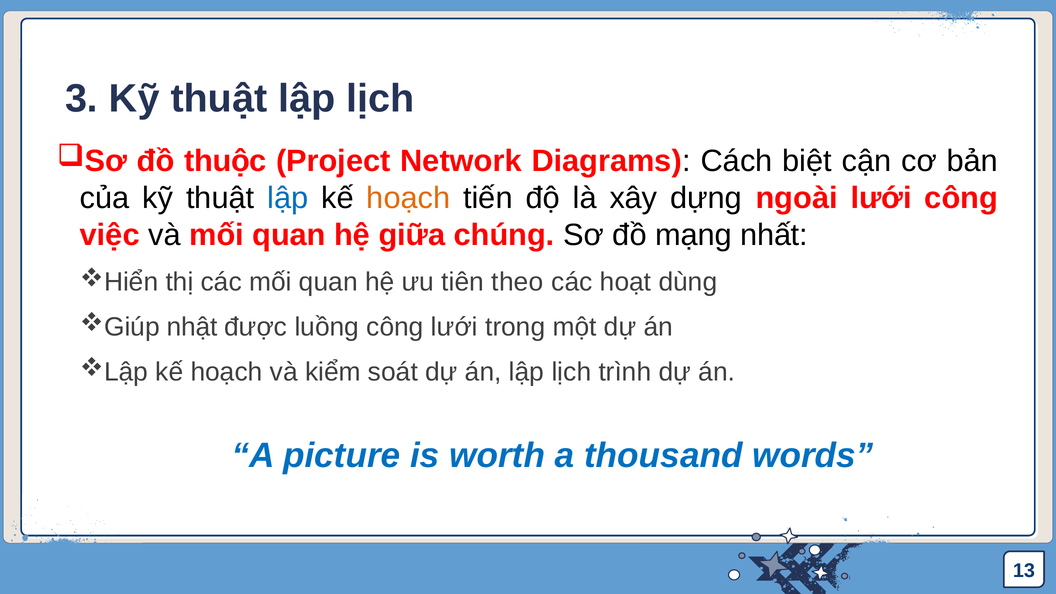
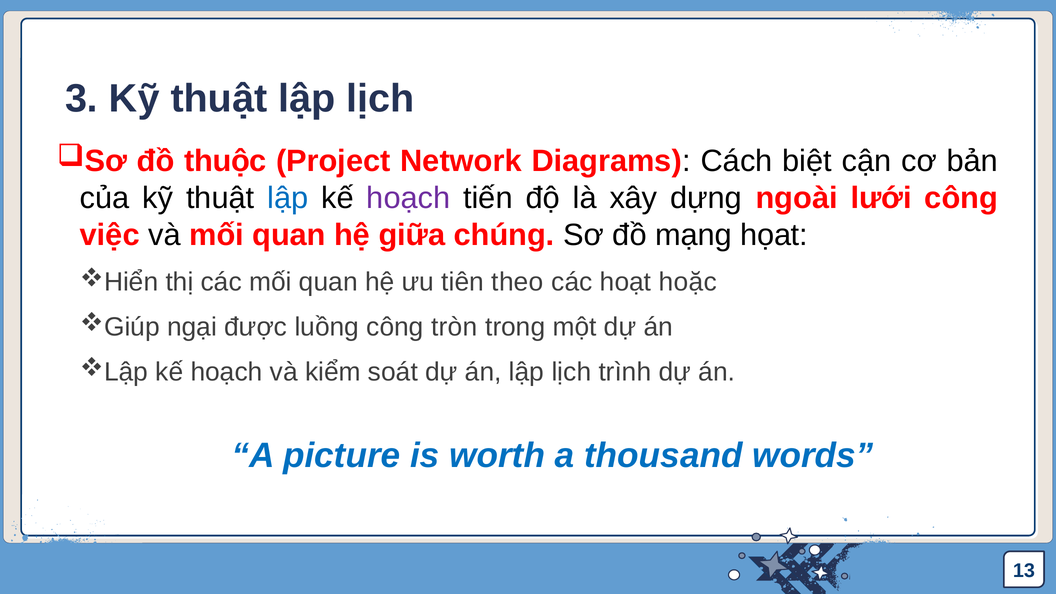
hoạch at (408, 198) colour: orange -> purple
nhất: nhất -> họat
dùng: dùng -> hoặc
nhật: nhật -> ngại
công lưới: lưới -> tròn
